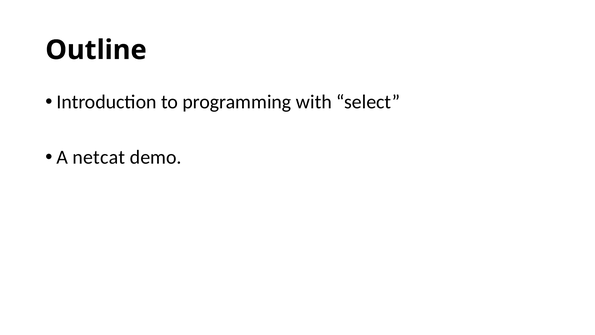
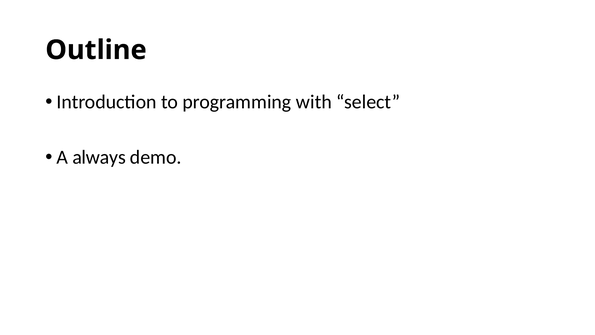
netcat: netcat -> always
